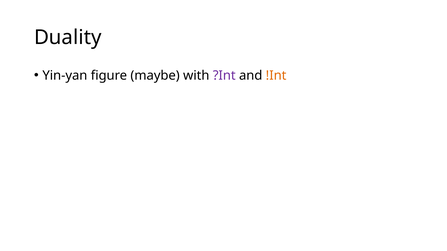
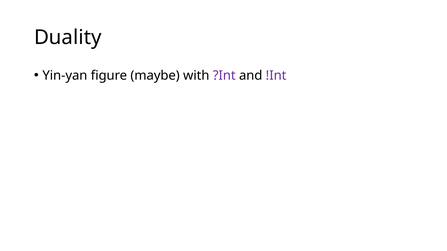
!Int colour: orange -> purple
